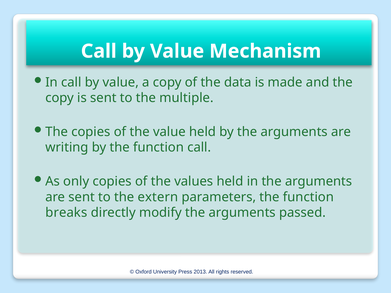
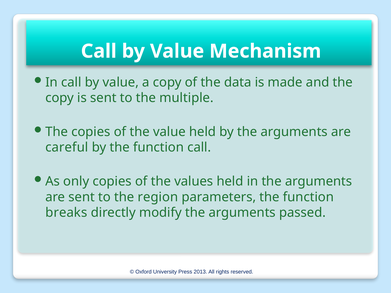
writing: writing -> careful
extern: extern -> region
